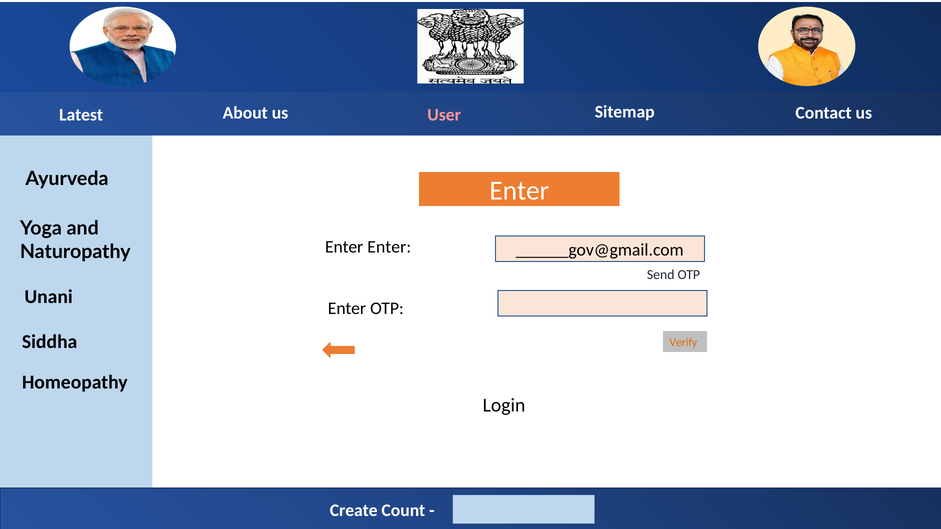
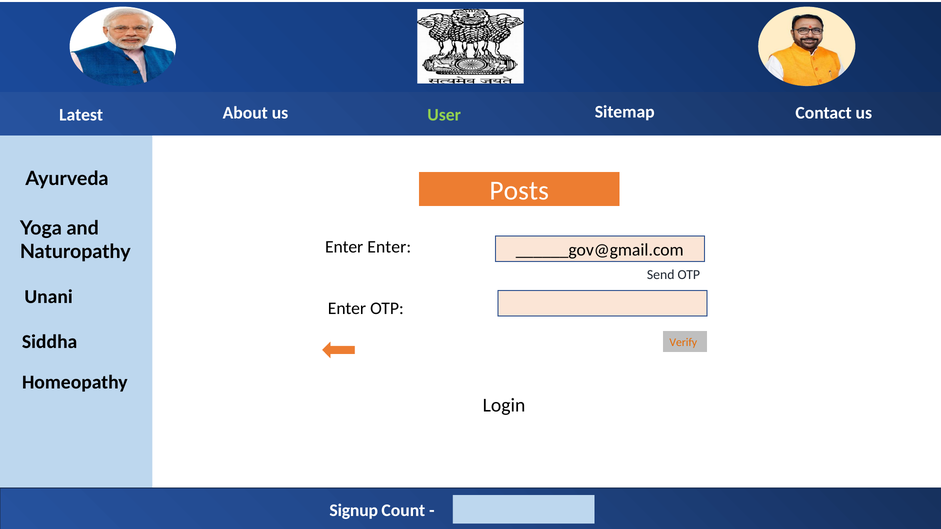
User colour: pink -> light green
Enter at (519, 191): Enter -> Posts
Create: Create -> Signup
